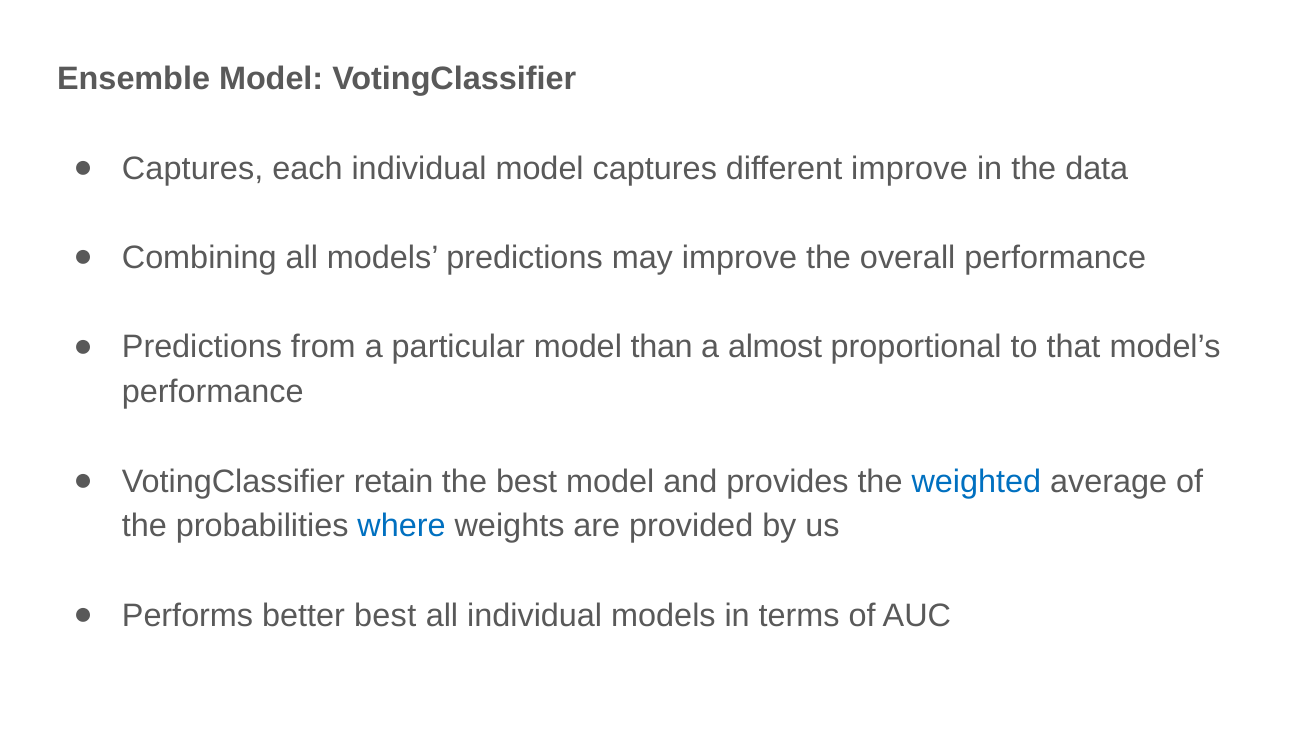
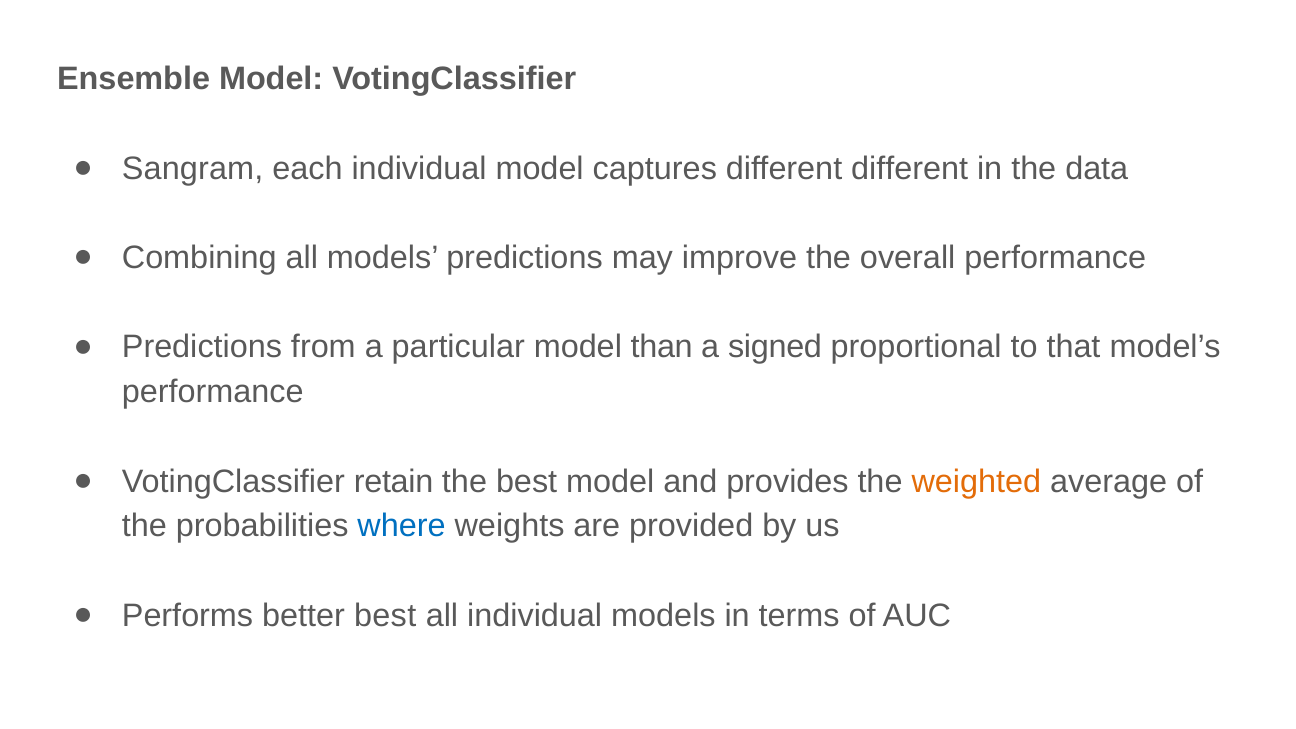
Captures at (193, 168): Captures -> Sangram
different improve: improve -> different
almost: almost -> signed
weighted colour: blue -> orange
